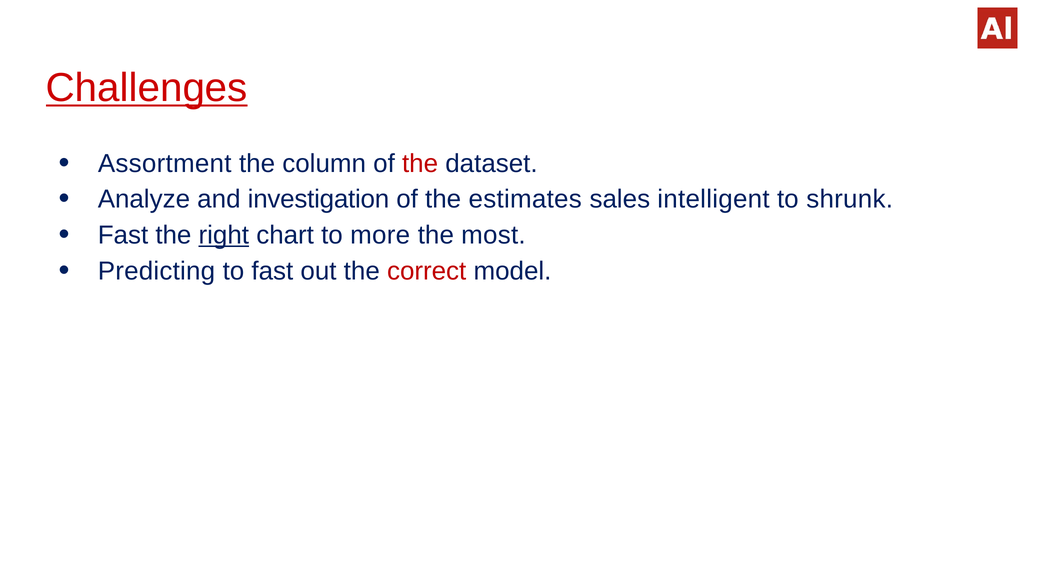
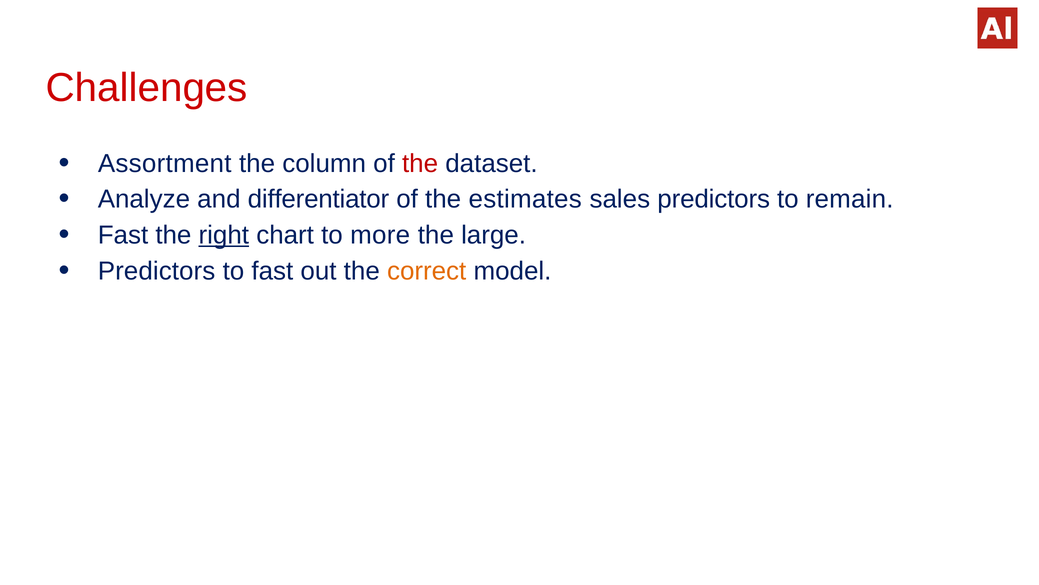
Challenges underline: present -> none
investigation: investigation -> differentiator
sales intelligent: intelligent -> predictors
shrunk: shrunk -> remain
most: most -> large
Predicting at (156, 271): Predicting -> Predictors
correct colour: red -> orange
